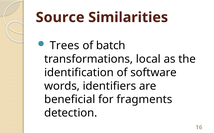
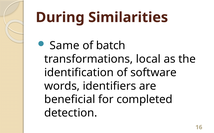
Source: Source -> During
Trees: Trees -> Same
fragments: fragments -> completed
